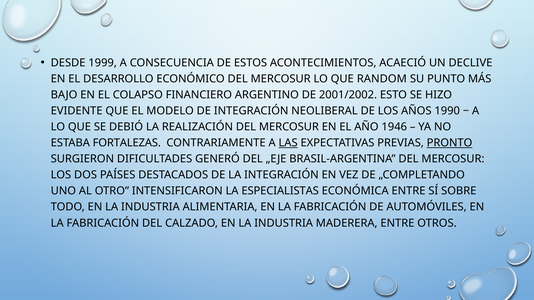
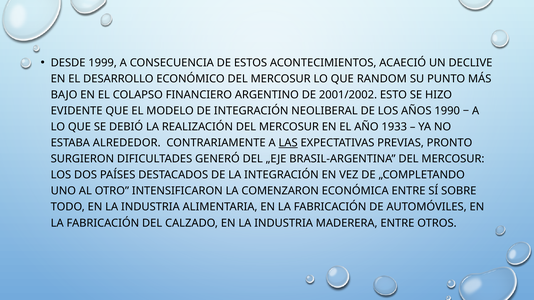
1946: 1946 -> 1933
FORTALEZAS: FORTALEZAS -> ALREDEDOR
PRONTO underline: present -> none
ESPECIALISTAS: ESPECIALISTAS -> COMENZARON
